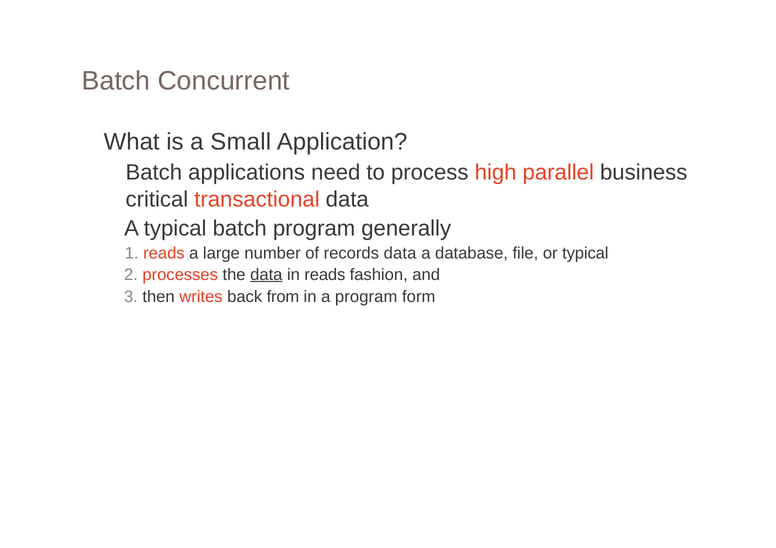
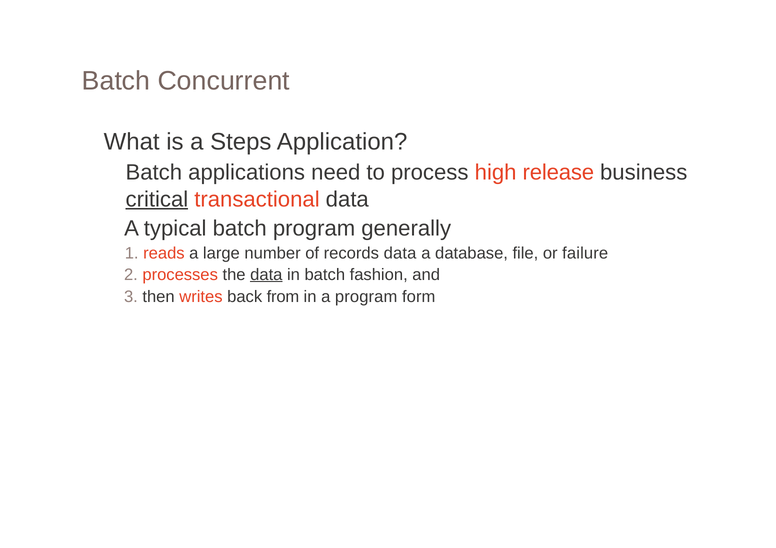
Small: Small -> Steps
parallel: parallel -> release
critical underline: none -> present
or typical: typical -> failure
in reads: reads -> batch
